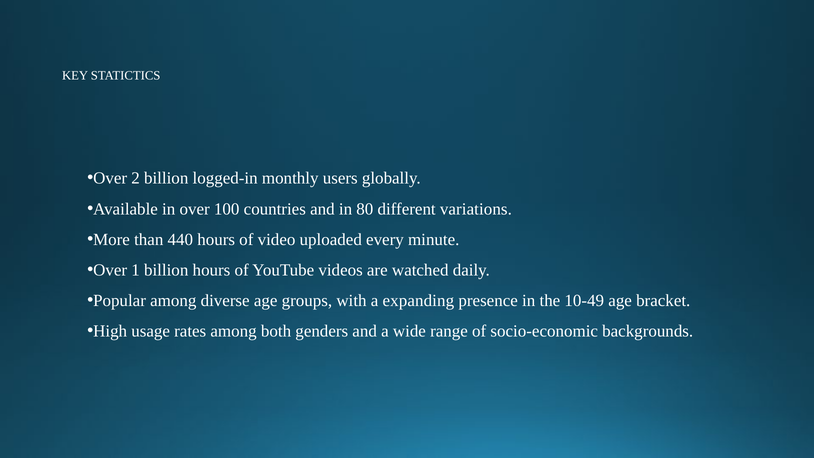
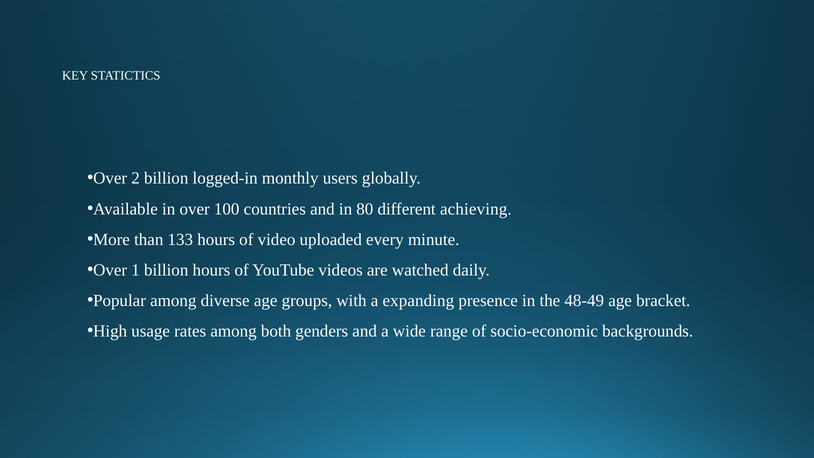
variations: variations -> achieving
440: 440 -> 133
10-49: 10-49 -> 48-49
